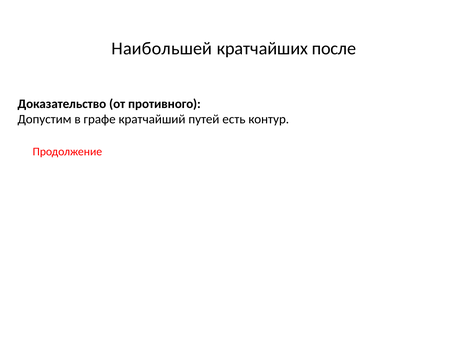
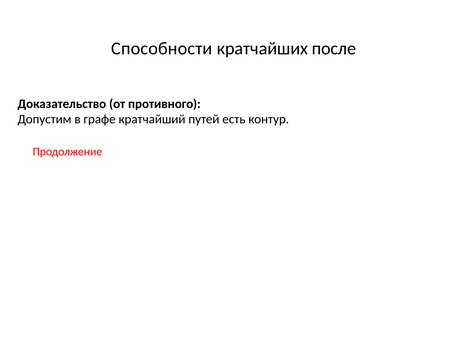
Наибольшей: Наибольшей -> Способности
